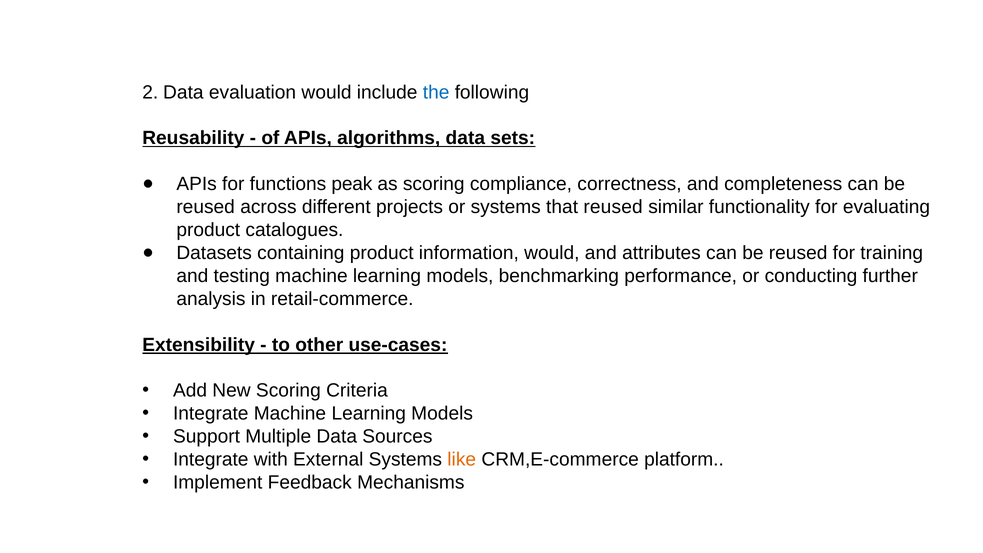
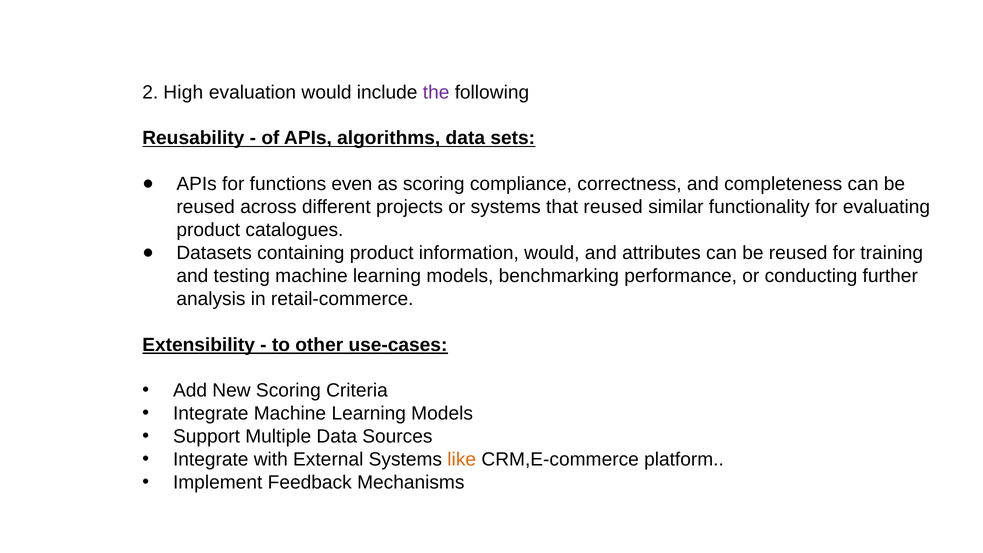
2 Data: Data -> High
the colour: blue -> purple
peak: peak -> even
